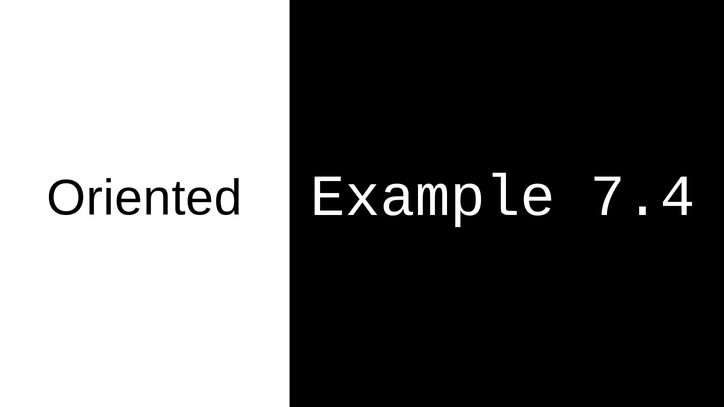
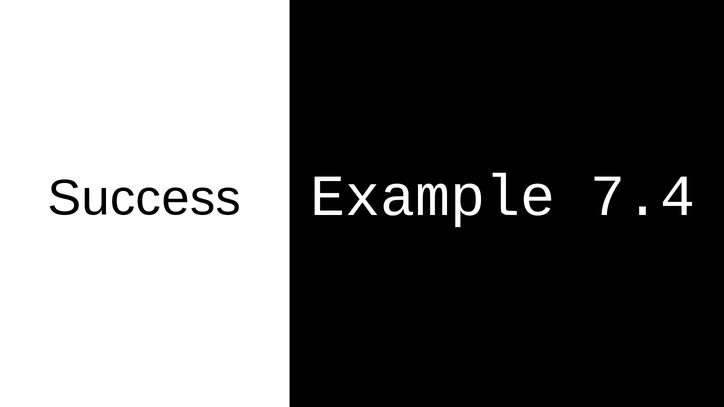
Oriented: Oriented -> Success
